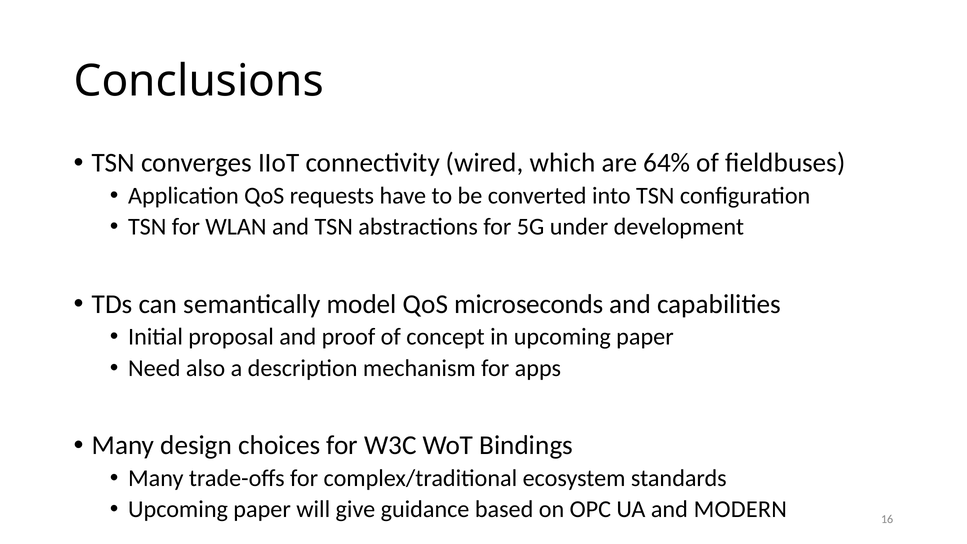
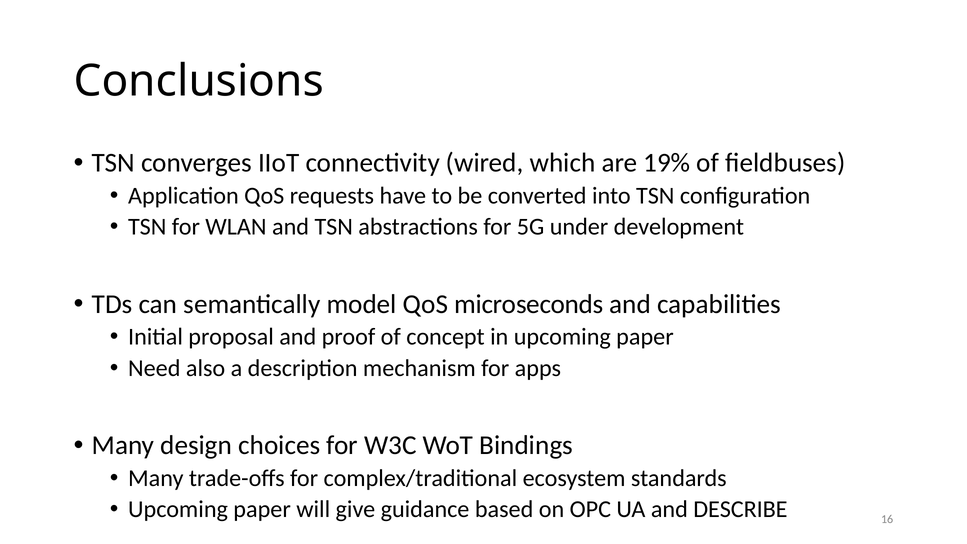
64%: 64% -> 19%
MODERN: MODERN -> DESCRIBE
